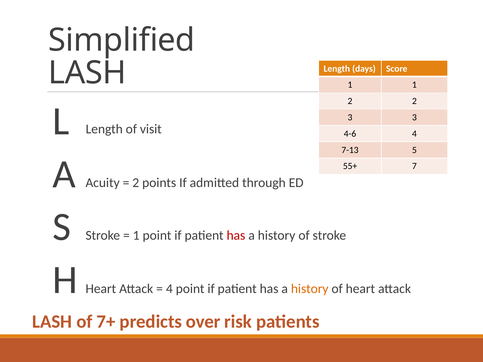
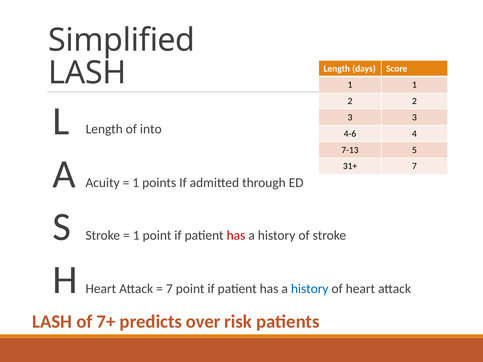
visit: visit -> into
55+: 55+ -> 31+
2 at (136, 183): 2 -> 1
4 at (169, 289): 4 -> 7
history at (310, 289) colour: orange -> blue
